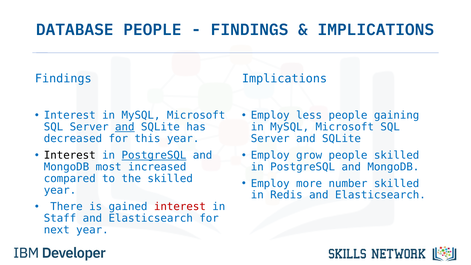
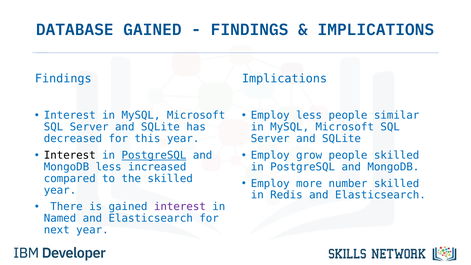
DATABASE PEOPLE: PEOPLE -> GAINED
gaining: gaining -> similar
and at (125, 127) underline: present -> none
MongoDB most: most -> less
interest at (180, 207) colour: red -> purple
Staff: Staff -> Named
